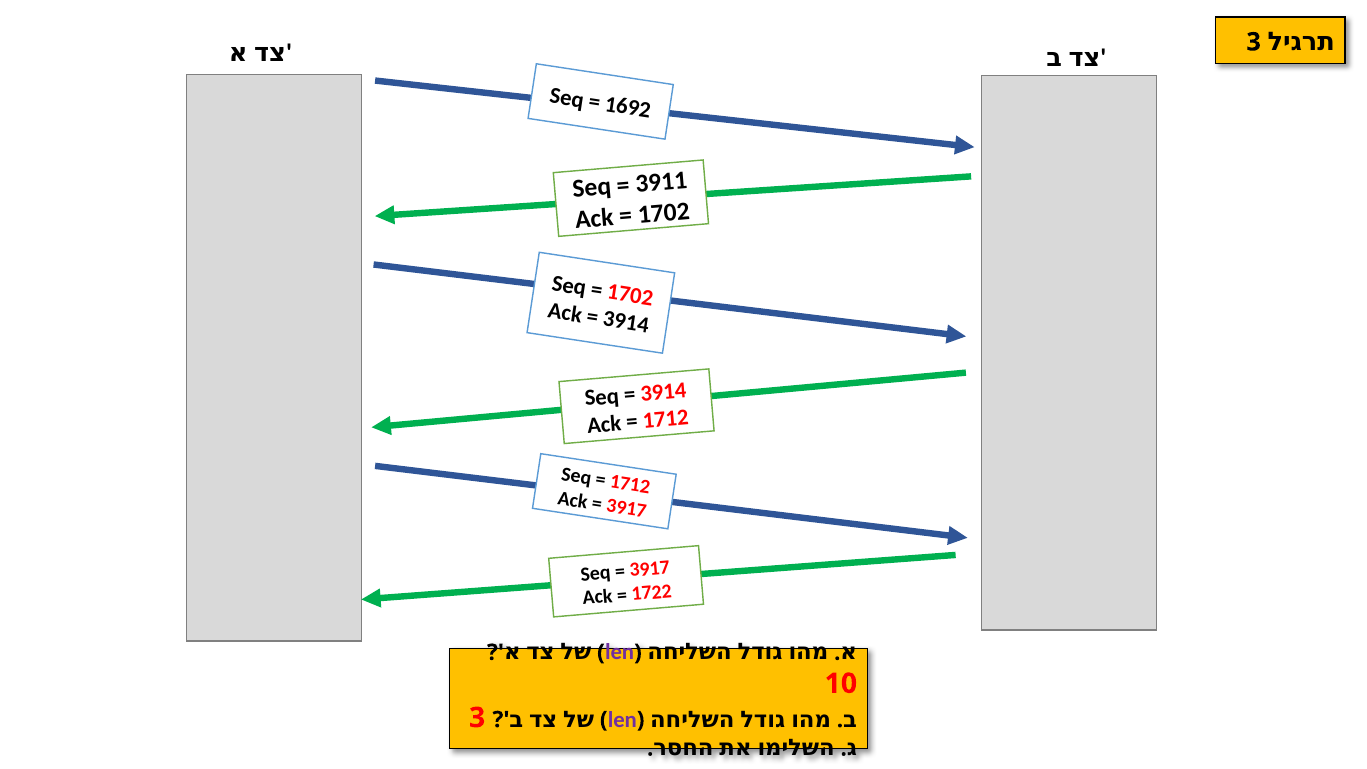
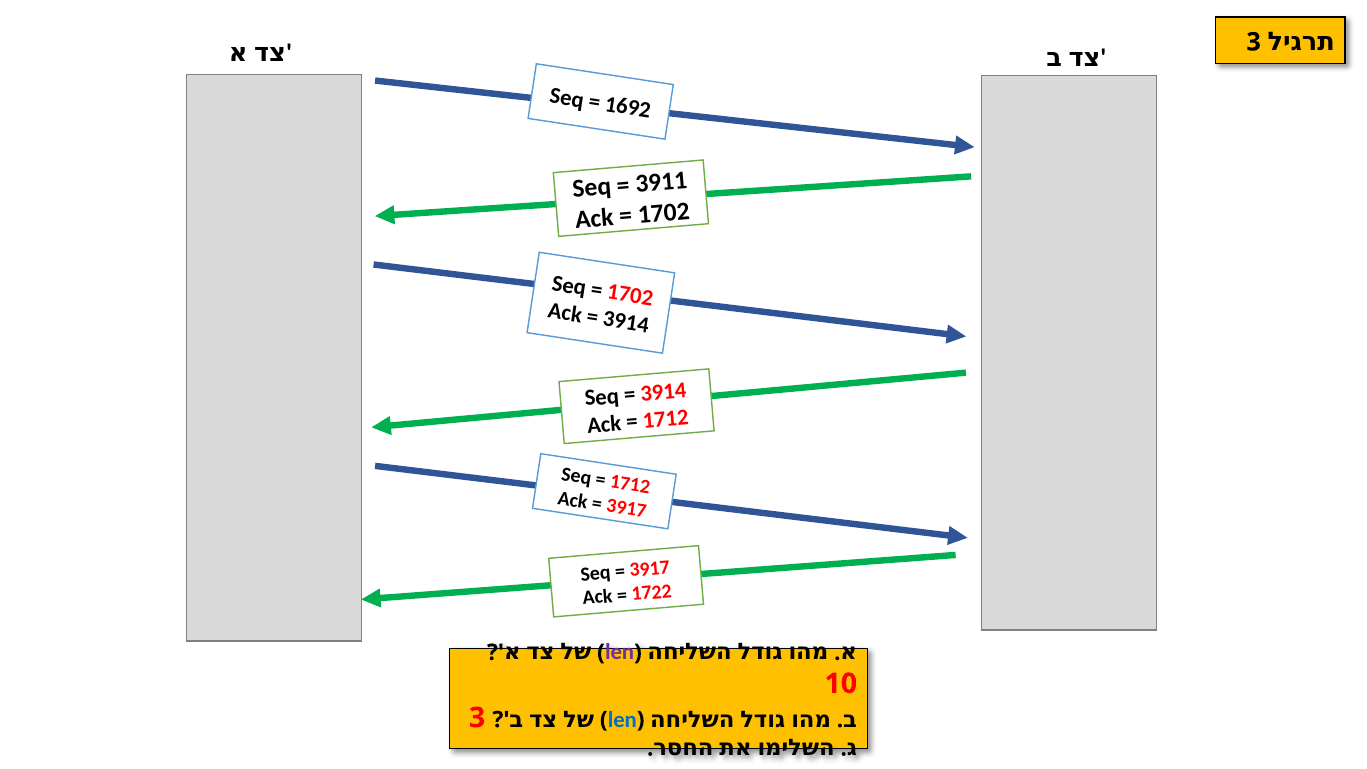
len at (622, 720) colour: purple -> blue
